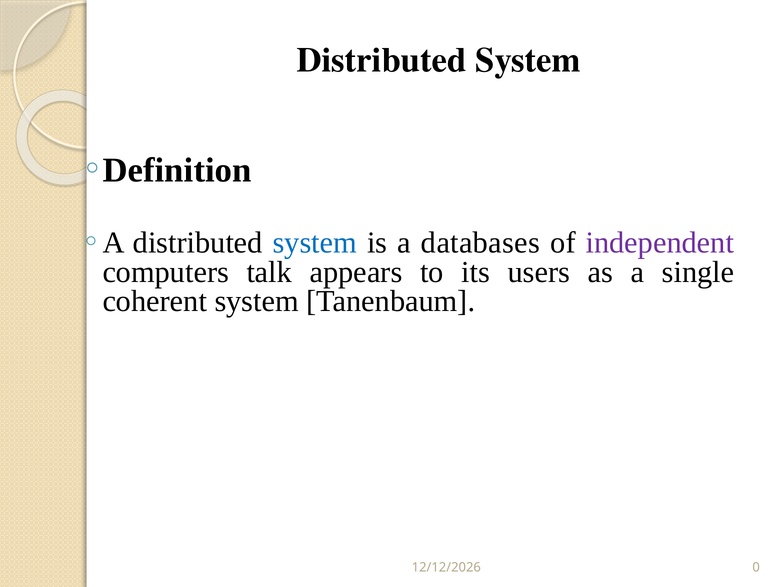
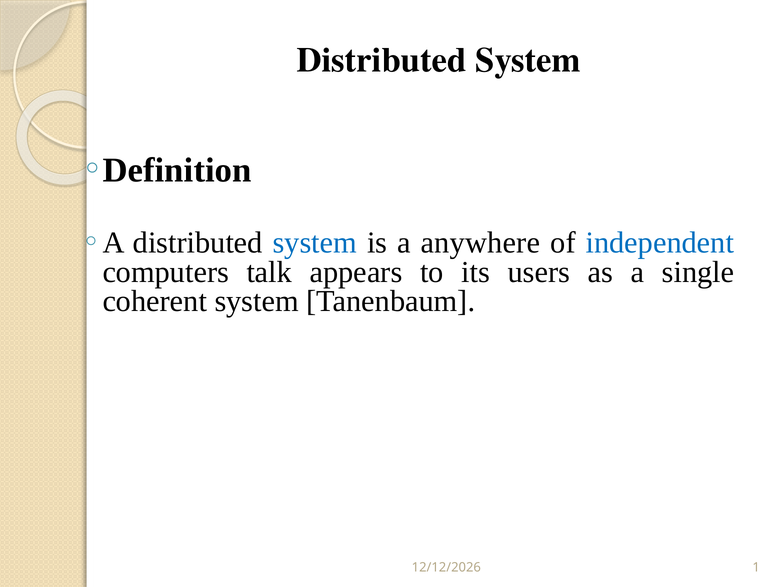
databases: databases -> anywhere
independent colour: purple -> blue
0: 0 -> 1
